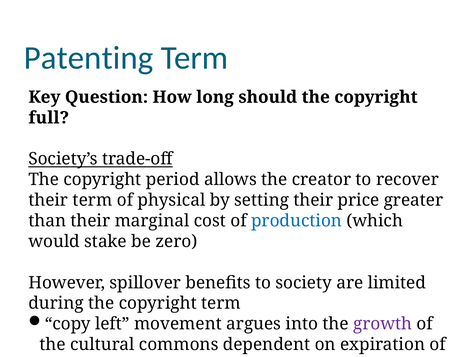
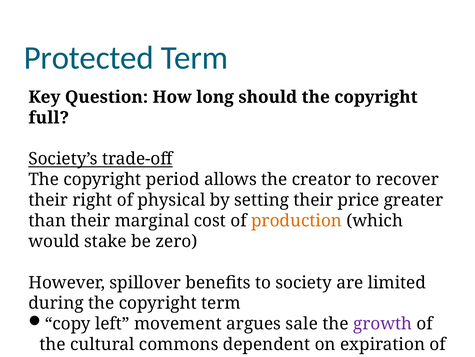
Patenting: Patenting -> Protected
their term: term -> right
production colour: blue -> orange
into: into -> sale
